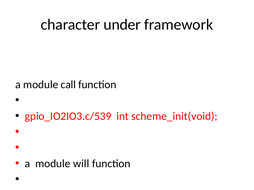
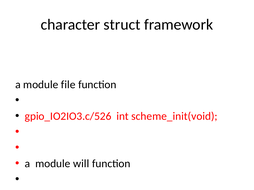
under: under -> struct
call: call -> file
gpio_IO2IO3.c/539: gpio_IO2IO3.c/539 -> gpio_IO2IO3.c/526
